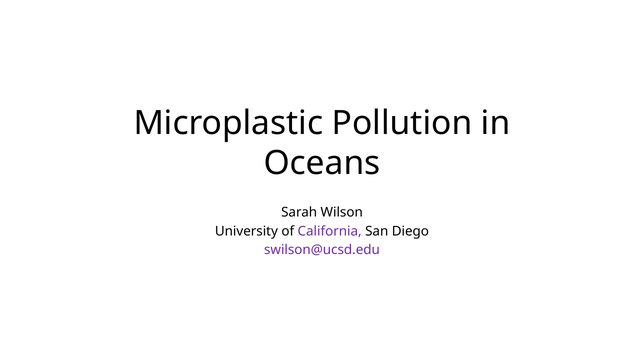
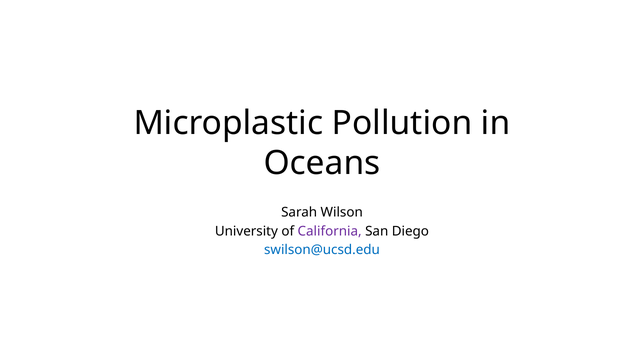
swilson@ucsd.edu colour: purple -> blue
